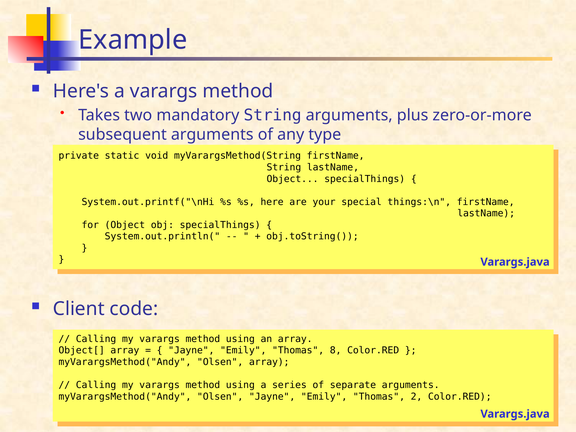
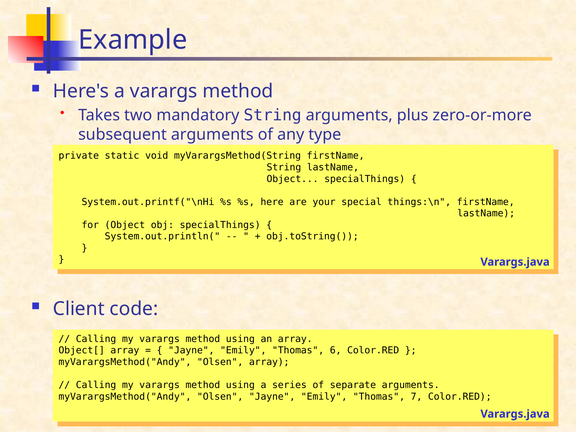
8: 8 -> 6
2: 2 -> 7
